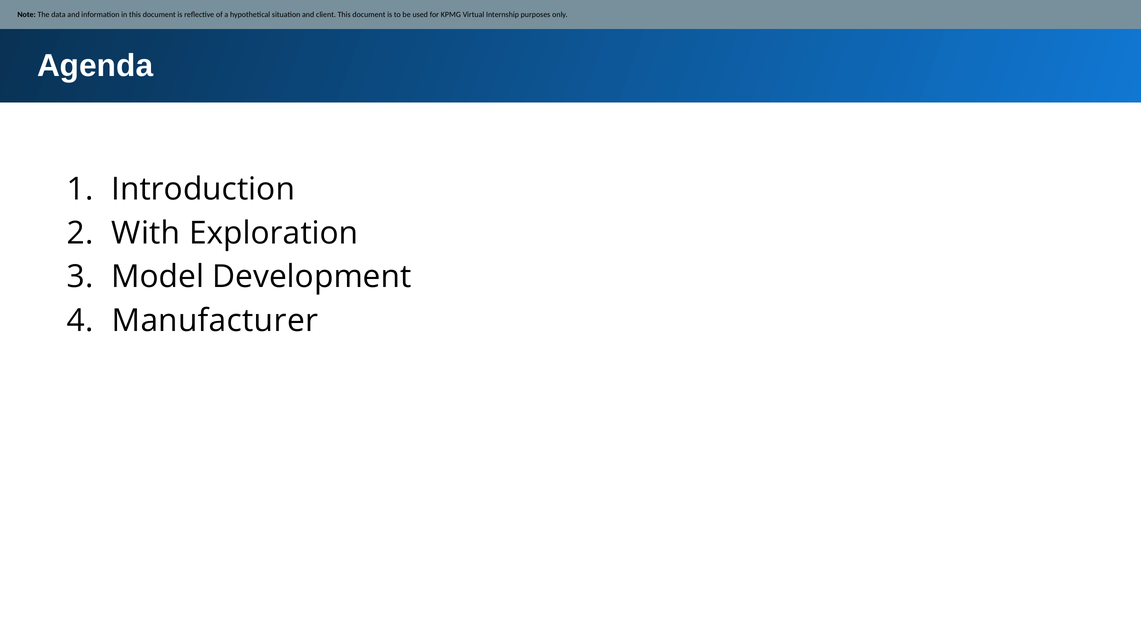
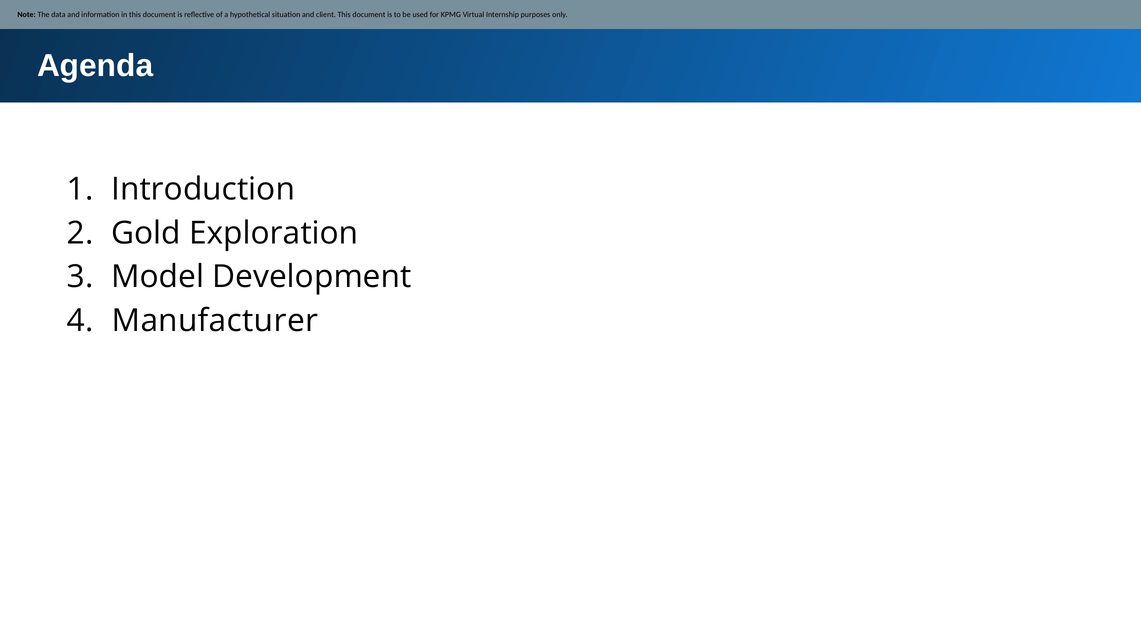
With: With -> Gold
